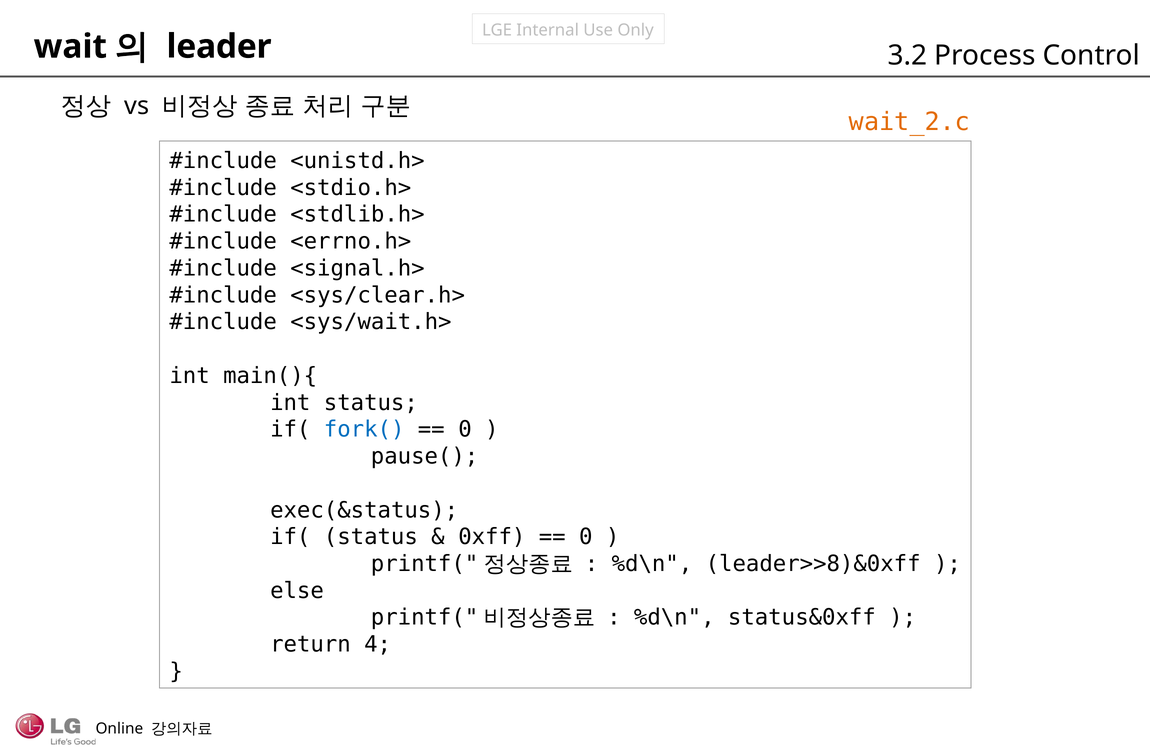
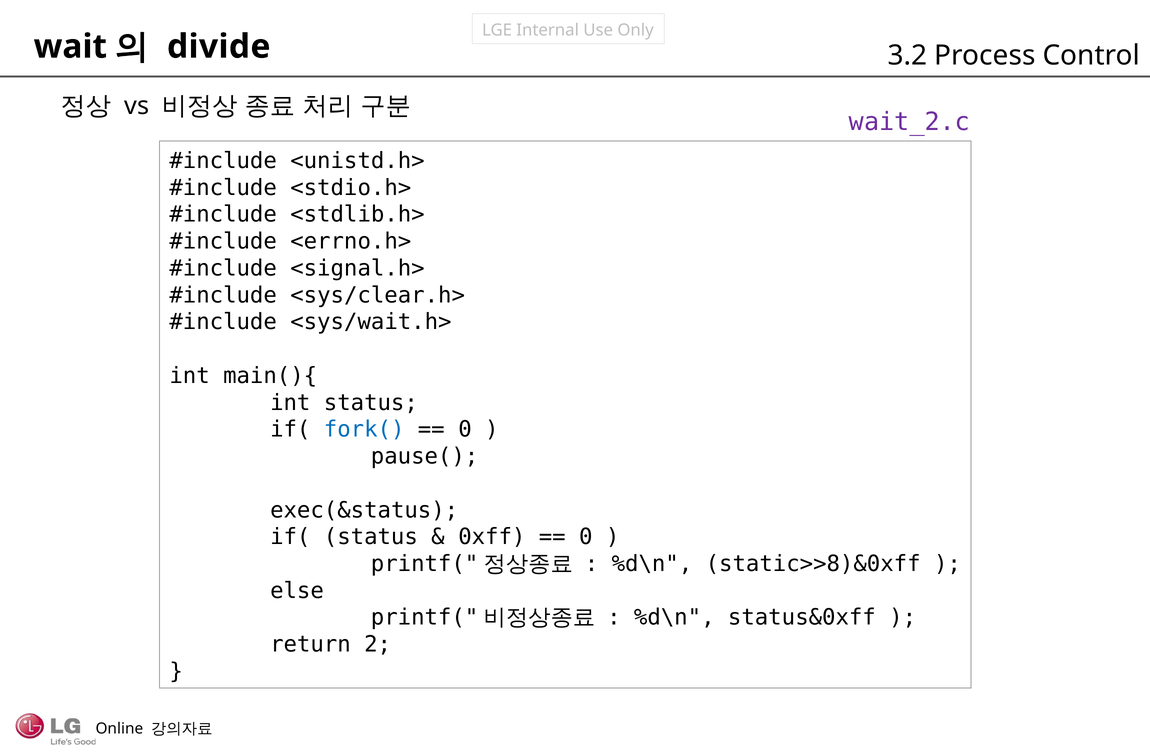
leader: leader -> divide
wait_2.c colour: orange -> purple
leader>>8)&0xff: leader>>8)&0xff -> static>>8)&0xff
4: 4 -> 2
